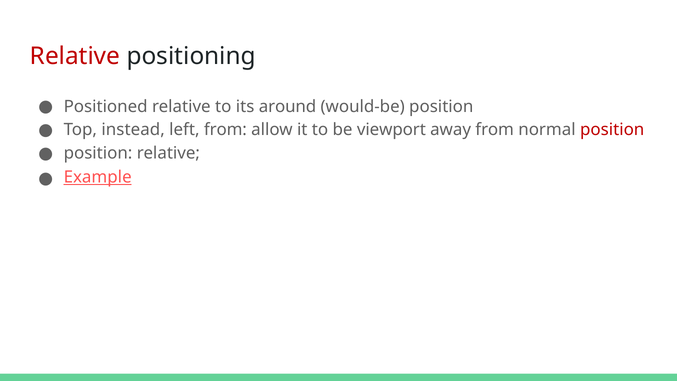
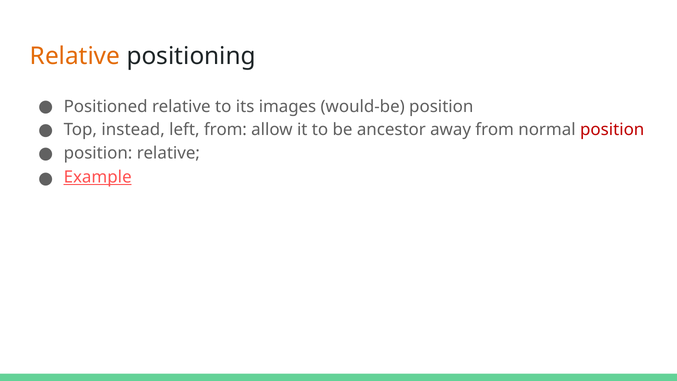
Relative at (75, 56) colour: red -> orange
around: around -> images
viewport: viewport -> ancestor
